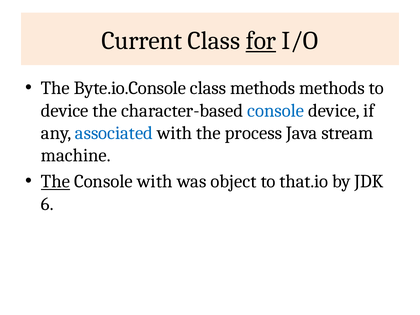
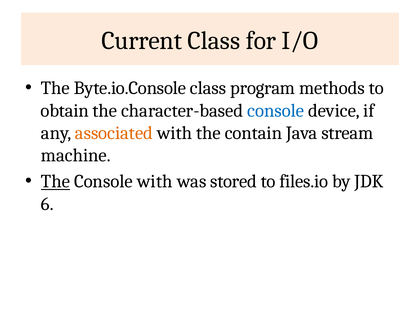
for underline: present -> none
class methods: methods -> program
device at (65, 111): device -> obtain
associated colour: blue -> orange
process: process -> contain
object: object -> stored
that.io: that.io -> files.io
